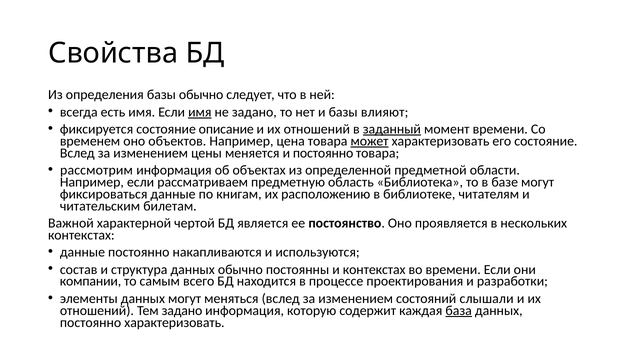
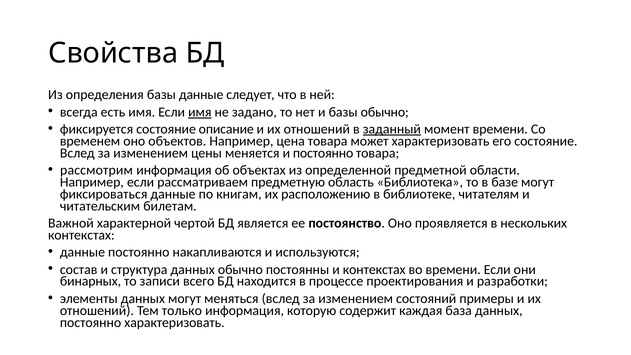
базы обычно: обычно -> данные
базы влияют: влияют -> обычно
может underline: present -> none
компании: компании -> бинарных
самым: самым -> записи
слышали: слышали -> примеры
Тем задано: задано -> только
база underline: present -> none
